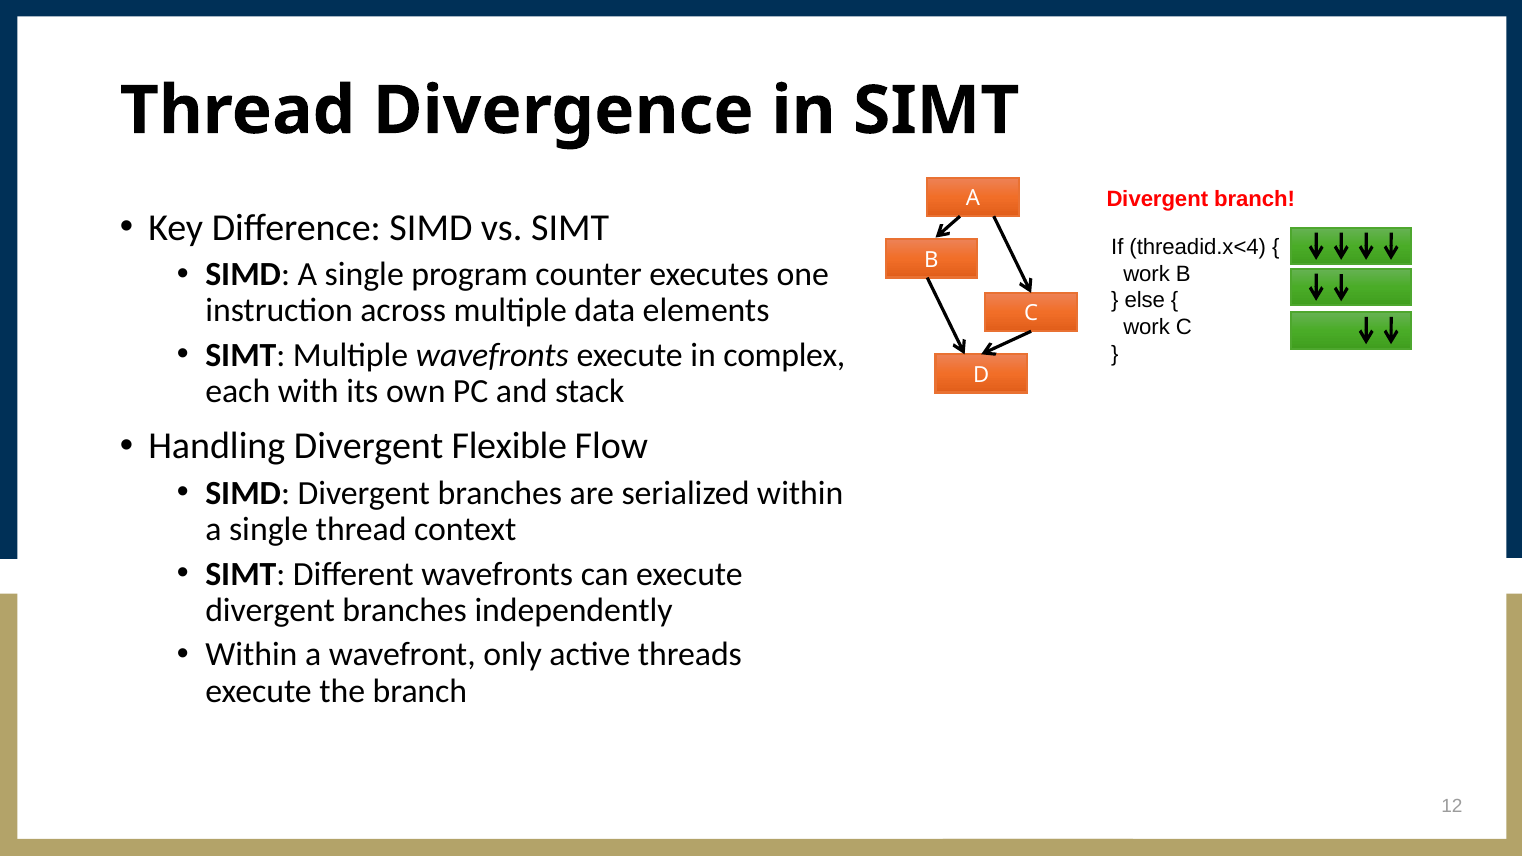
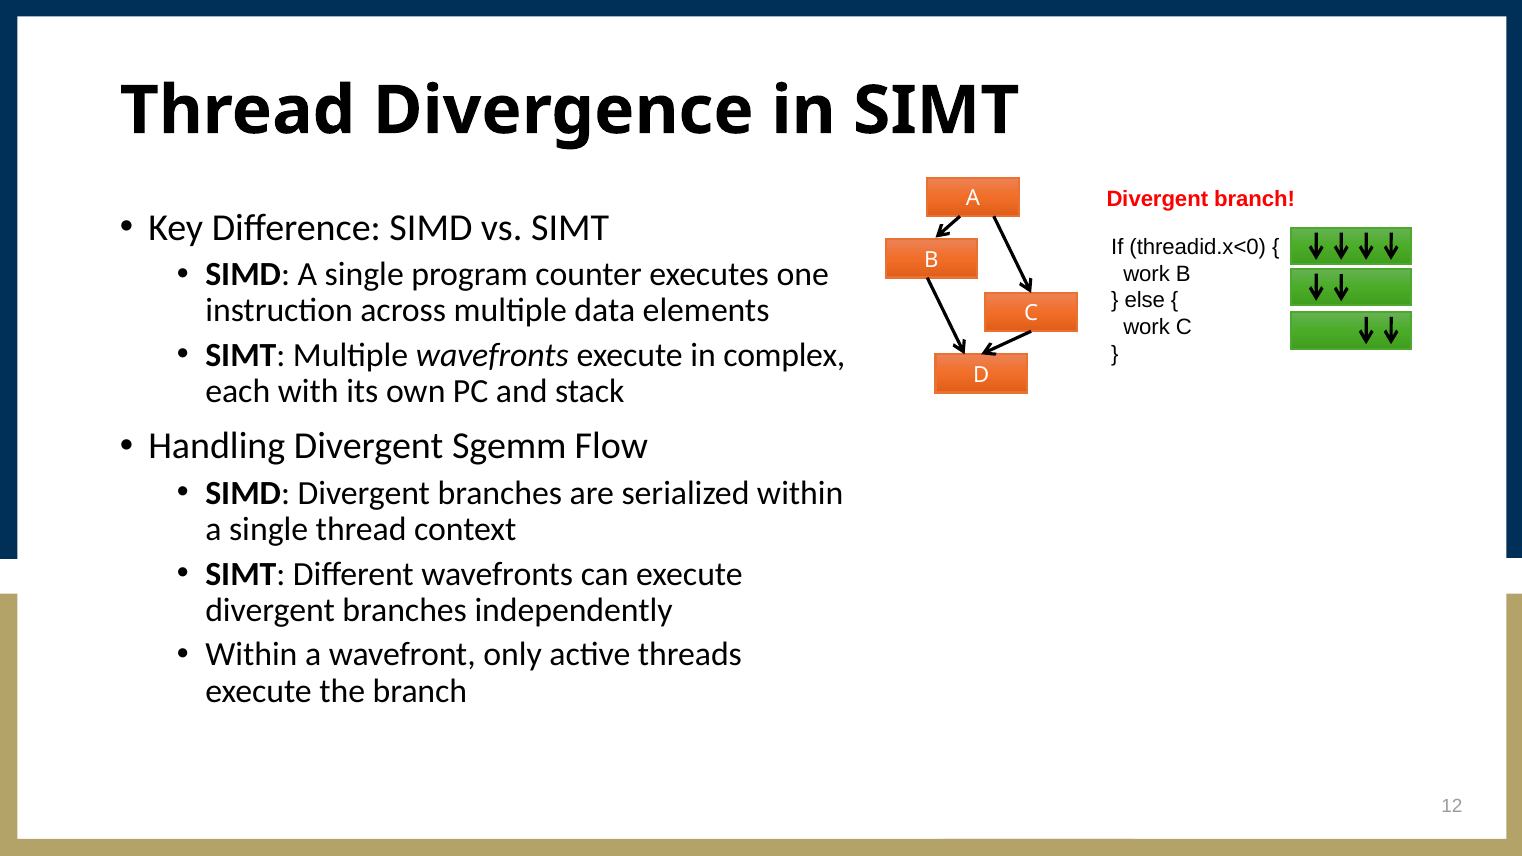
threadid.x<4: threadid.x<4 -> threadid.x<0
Flexible: Flexible -> Sgemm
